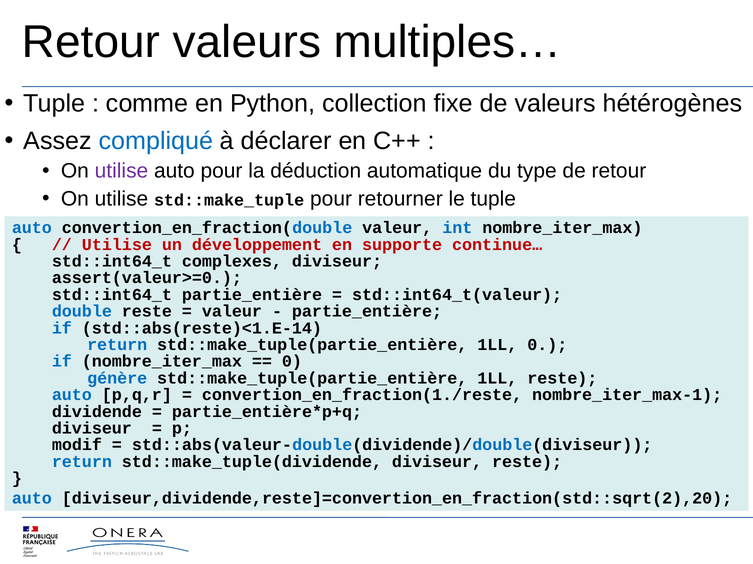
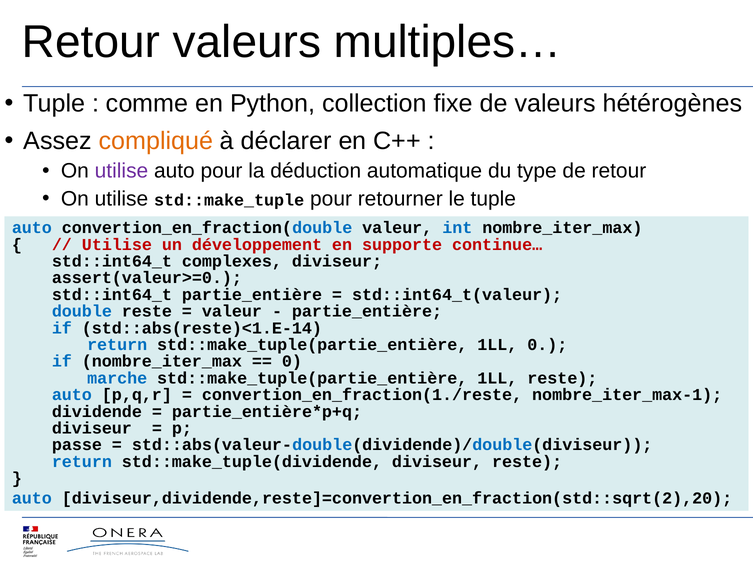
compliqué colour: blue -> orange
génère: génère -> marche
modif: modif -> passe
